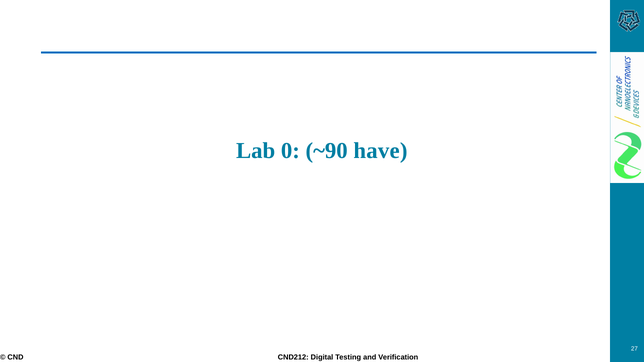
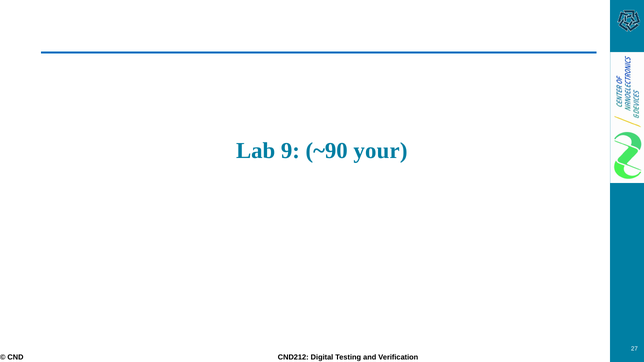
0: 0 -> 9
have: have -> your
